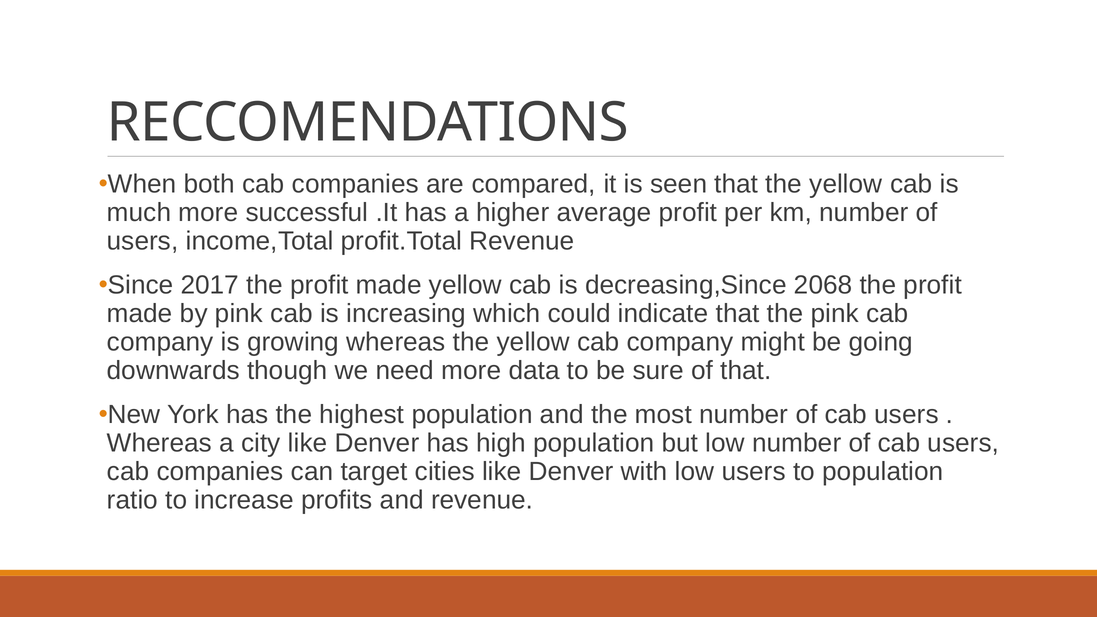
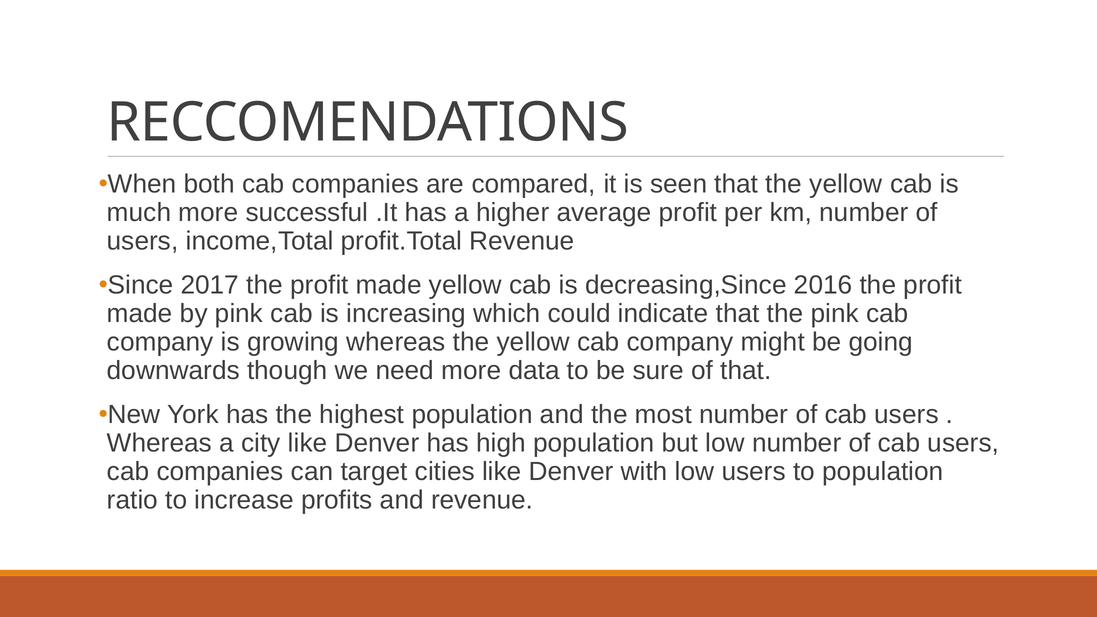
2068: 2068 -> 2016
